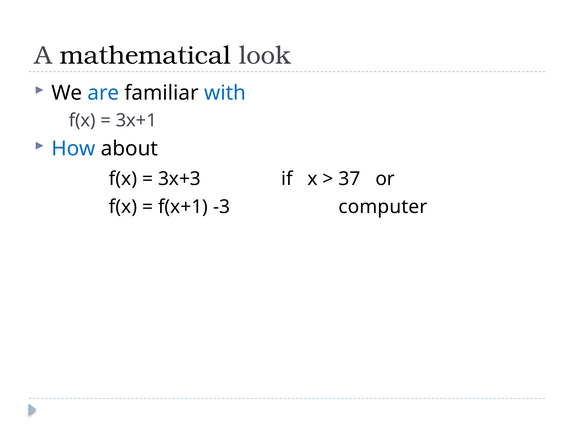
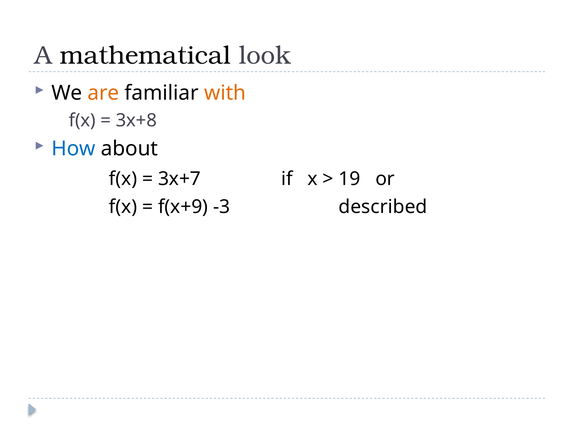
are colour: blue -> orange
with colour: blue -> orange
3x+1: 3x+1 -> 3x+8
3x+3: 3x+3 -> 3x+7
37: 37 -> 19
f(x+1: f(x+1 -> f(x+9
computer: computer -> described
